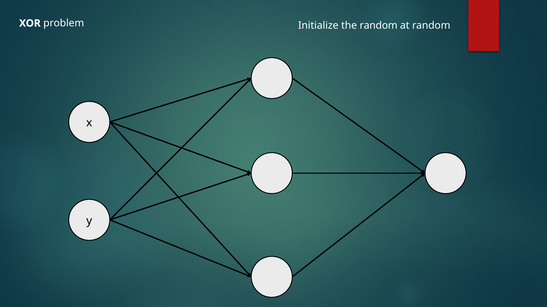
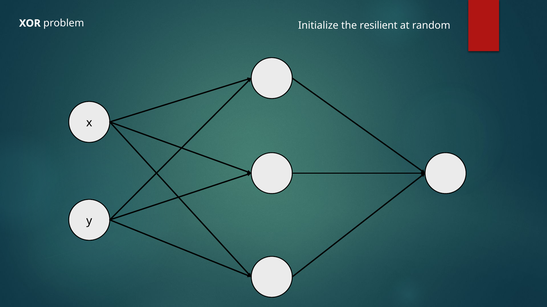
the random: random -> resilient
